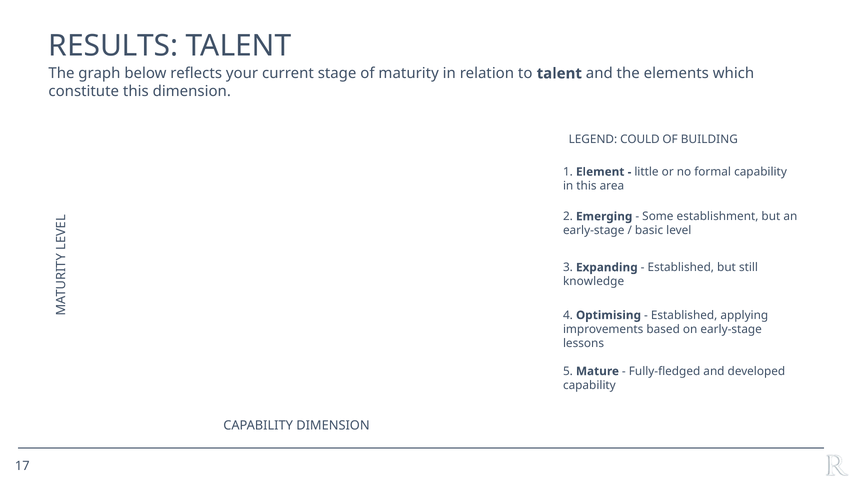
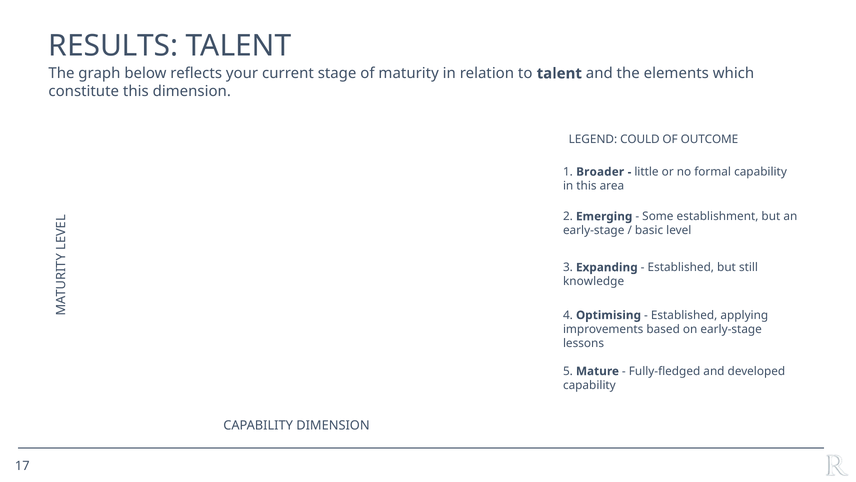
BUILDING: BUILDING -> OUTCOME
Element: Element -> Broader
